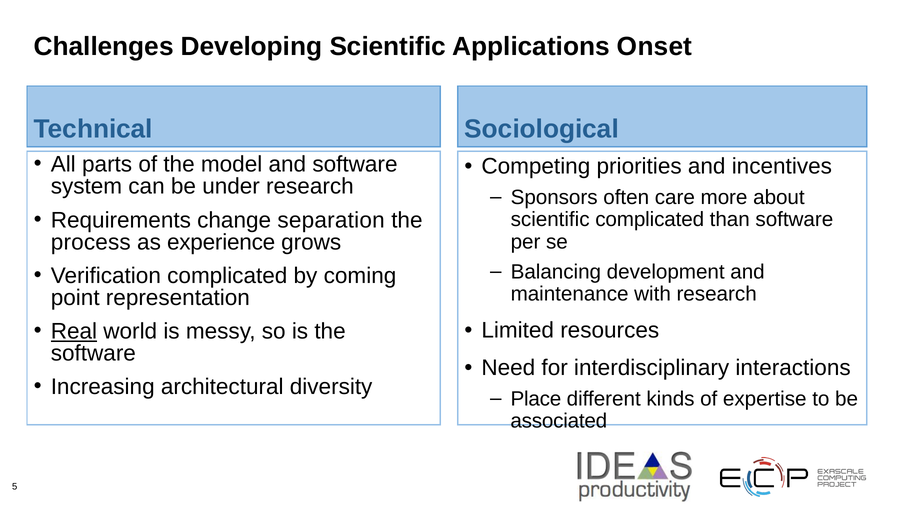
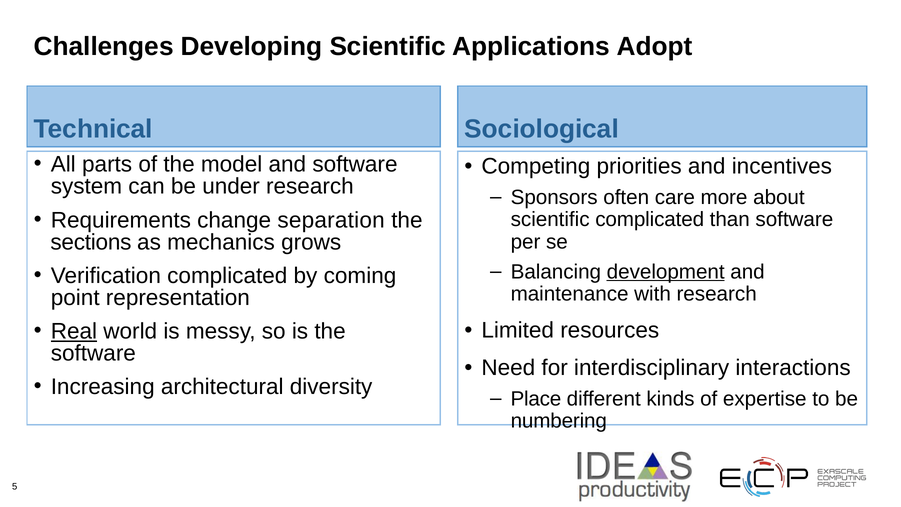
Onset: Onset -> Adopt
process: process -> sections
experience: experience -> mechanics
development underline: none -> present
associated: associated -> numbering
